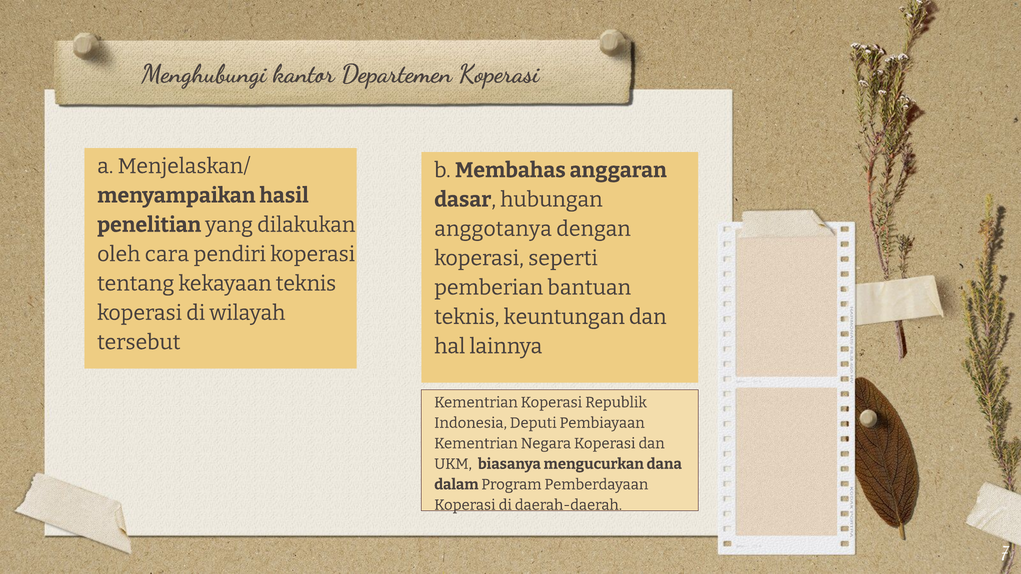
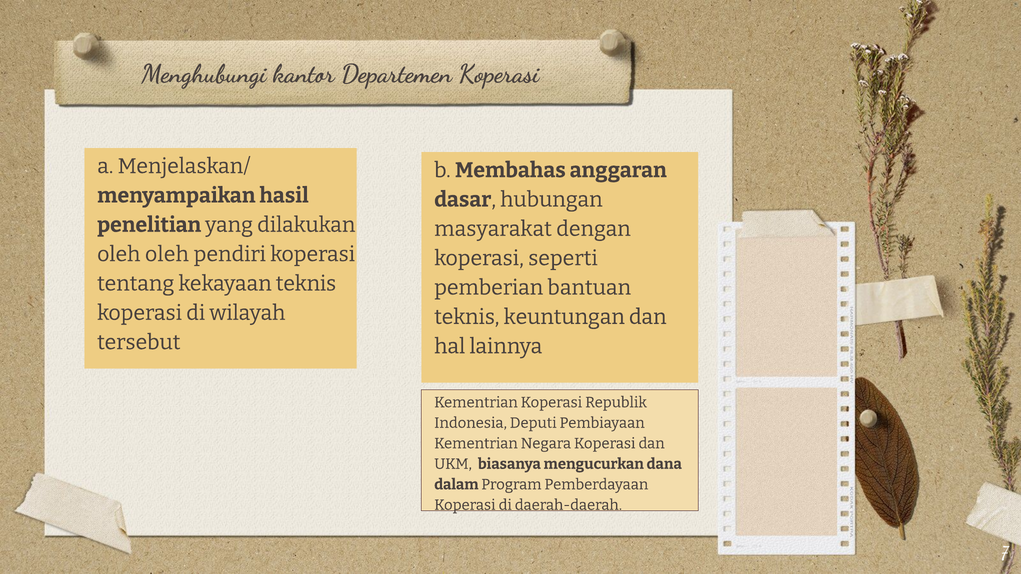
anggotanya: anggotanya -> masyarakat
oleh cara: cara -> oleh
